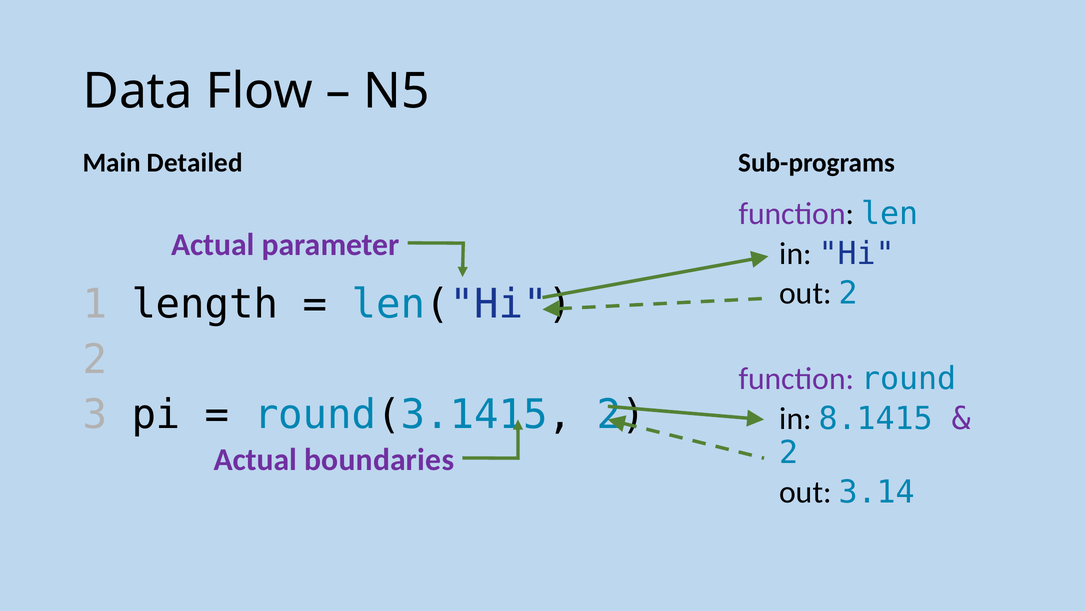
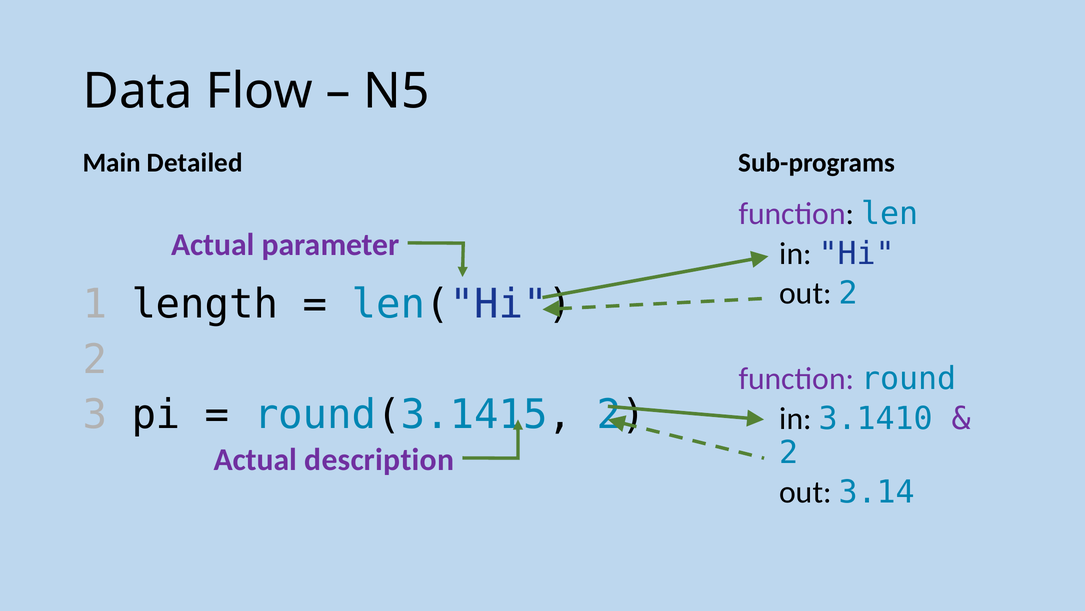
8.1415: 8.1415 -> 3.1410
boundaries: boundaries -> description
